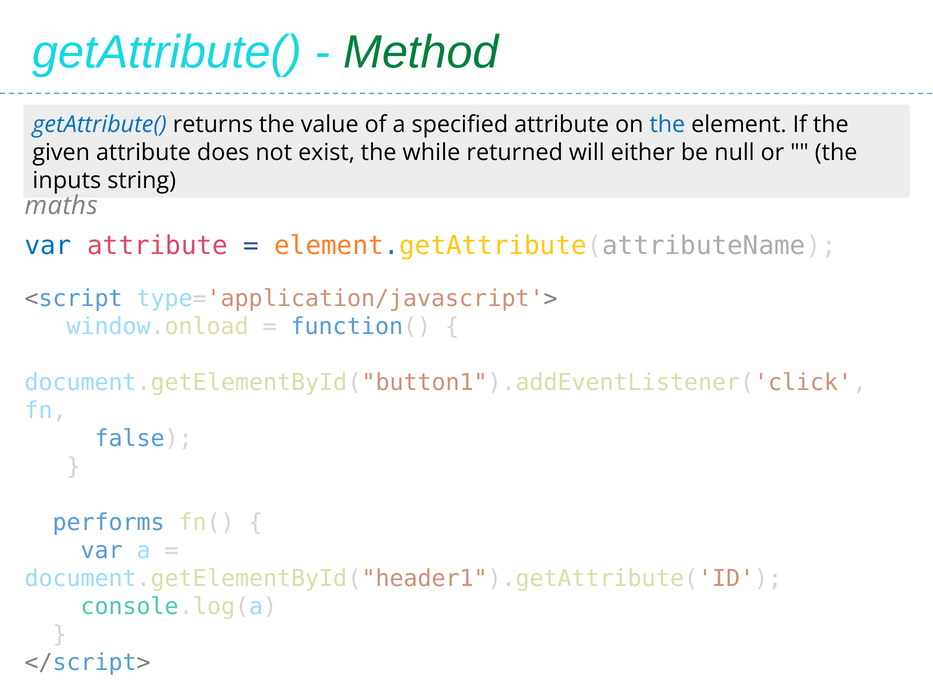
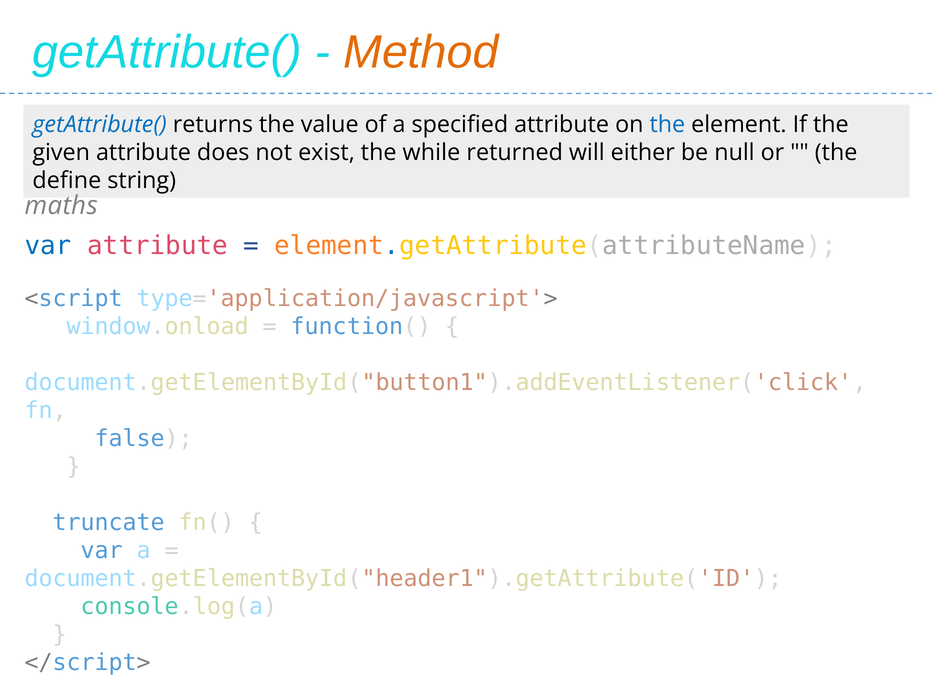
Method colour: green -> orange
inputs: inputs -> define
performs: performs -> truncate
